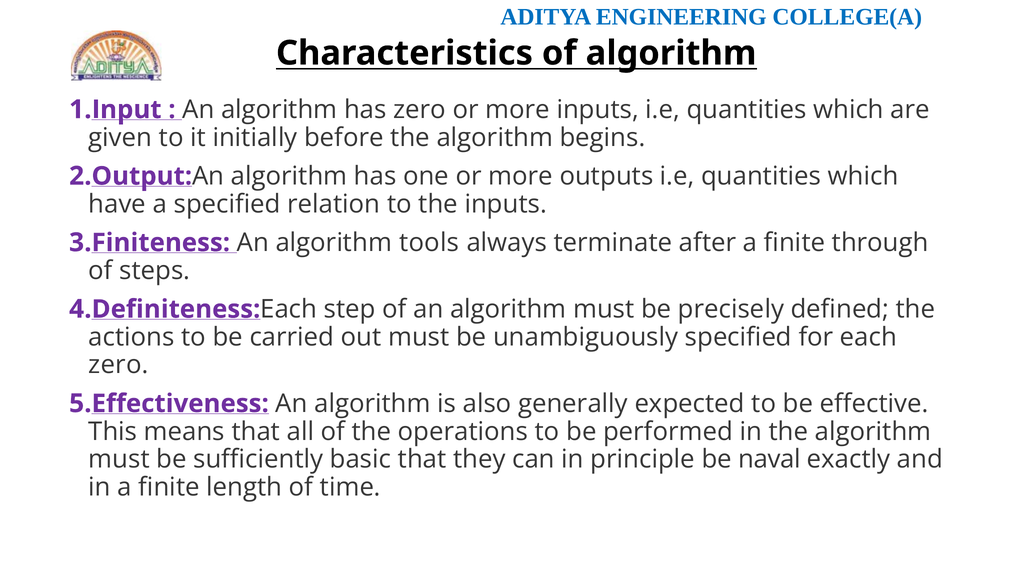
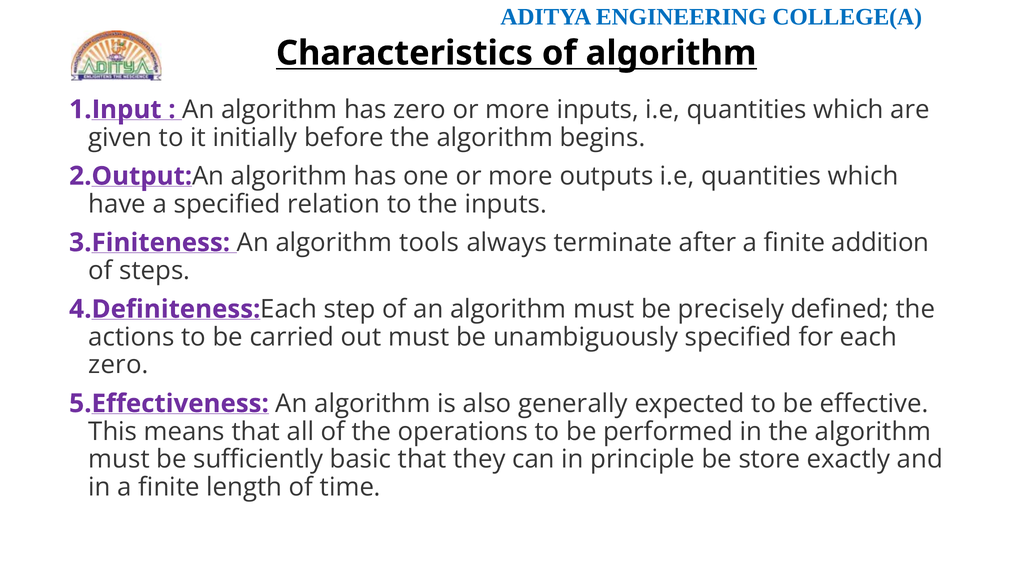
through: through -> addition
naval: naval -> store
